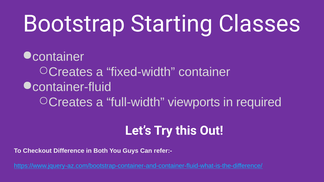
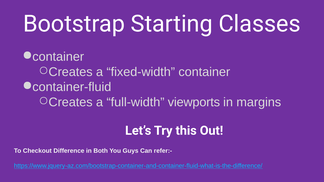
required: required -> margins
